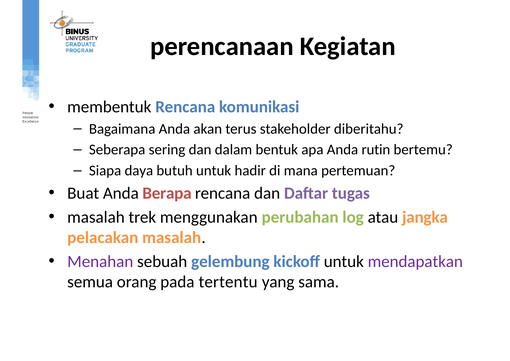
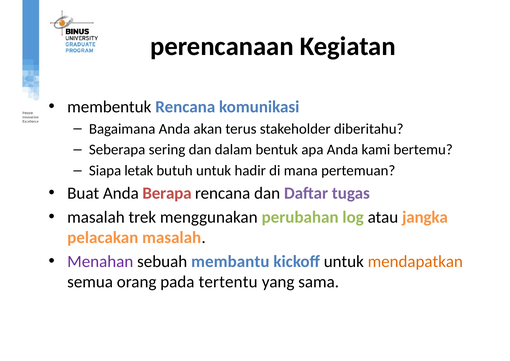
rutin: rutin -> kami
daya: daya -> letak
gelembung: gelembung -> membantu
mendapatkan colour: purple -> orange
